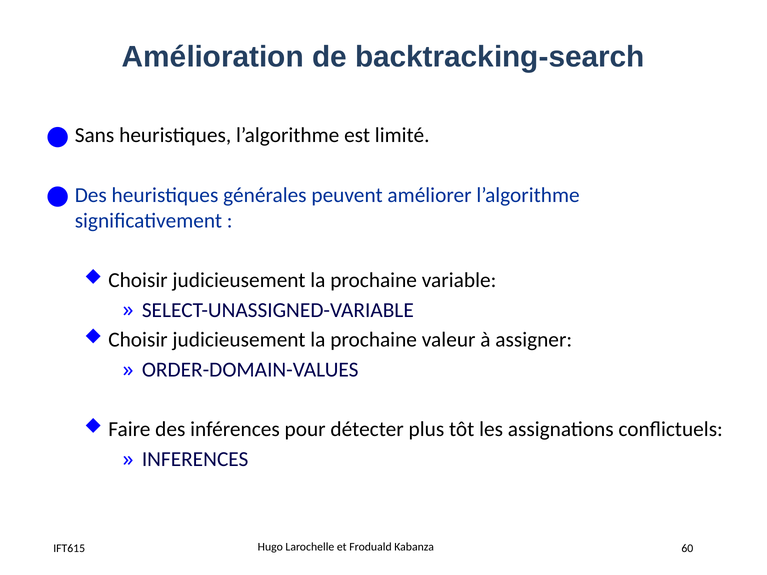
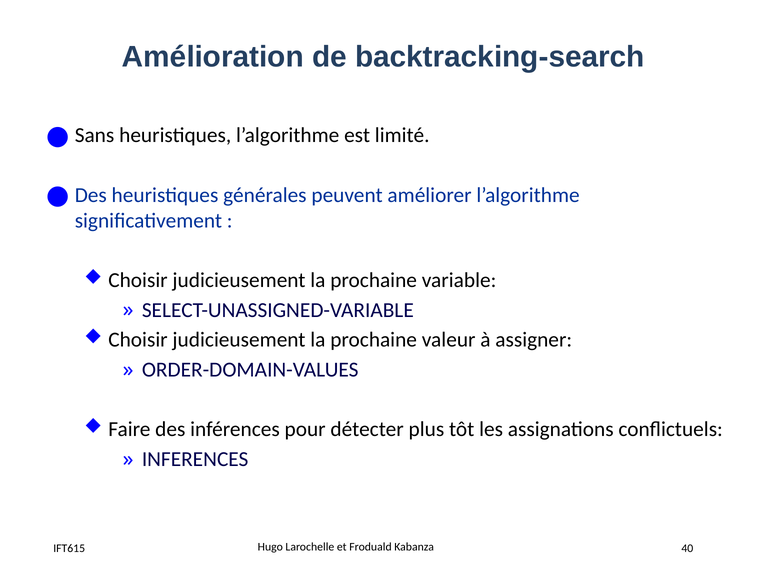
60: 60 -> 40
